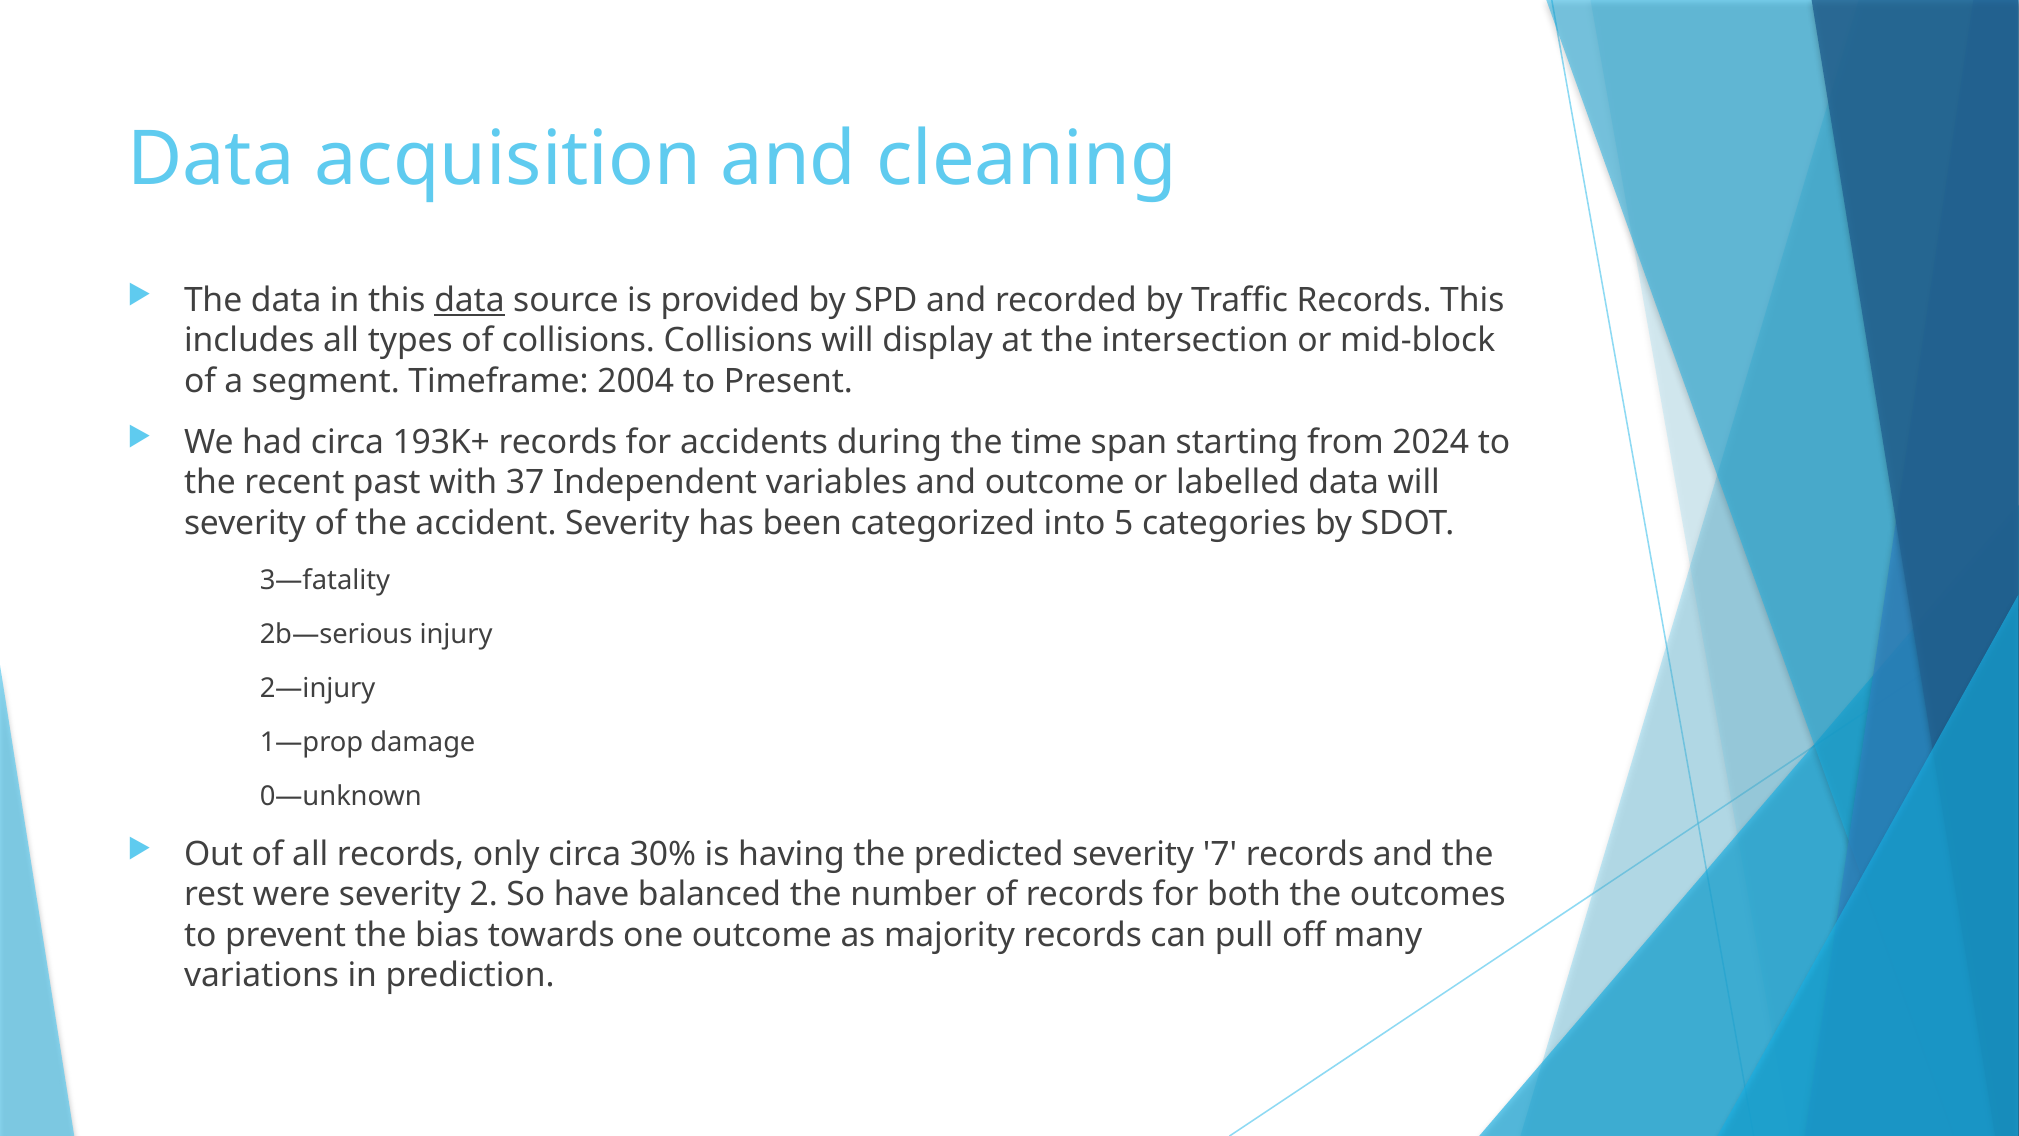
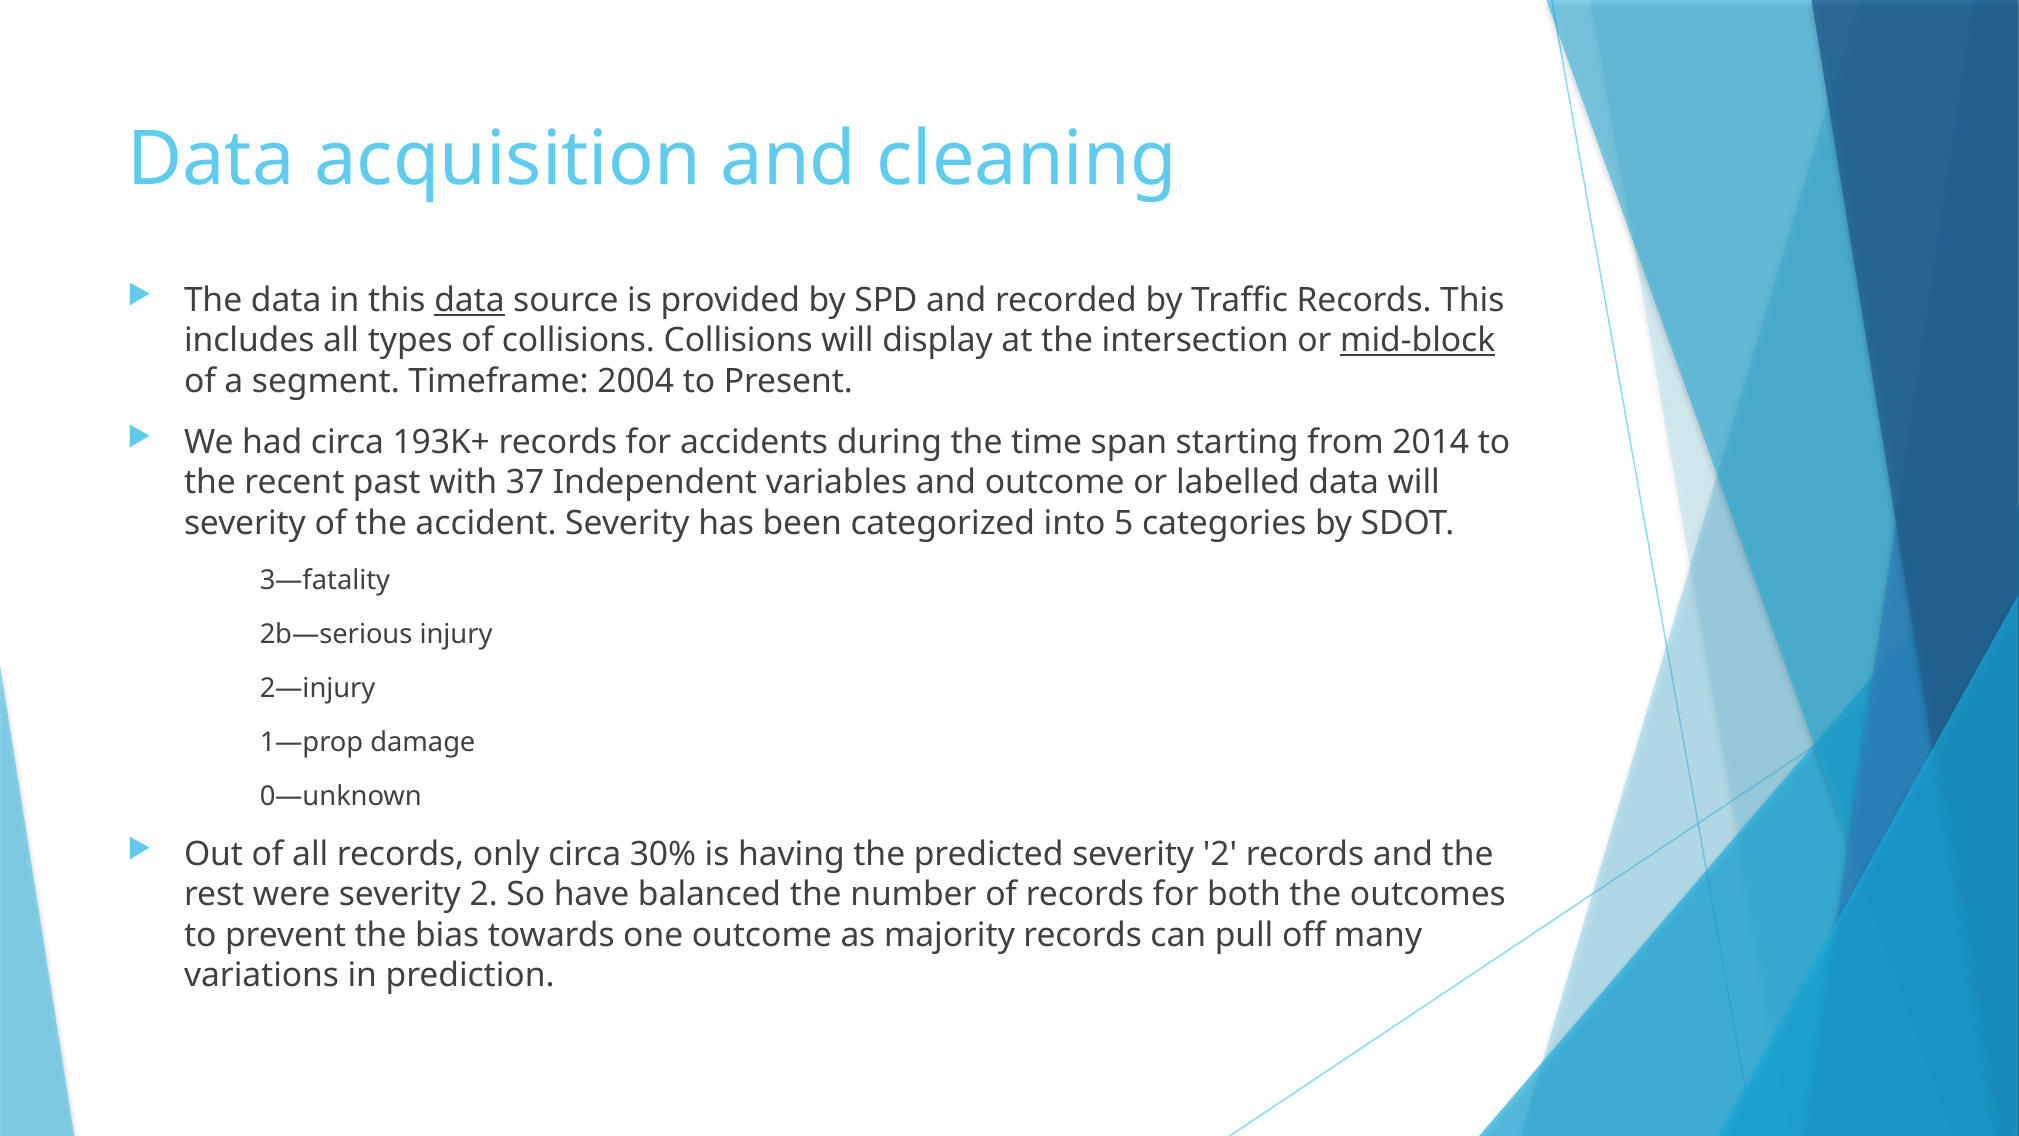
mid-block underline: none -> present
2024: 2024 -> 2014
predicted severity 7: 7 -> 2
